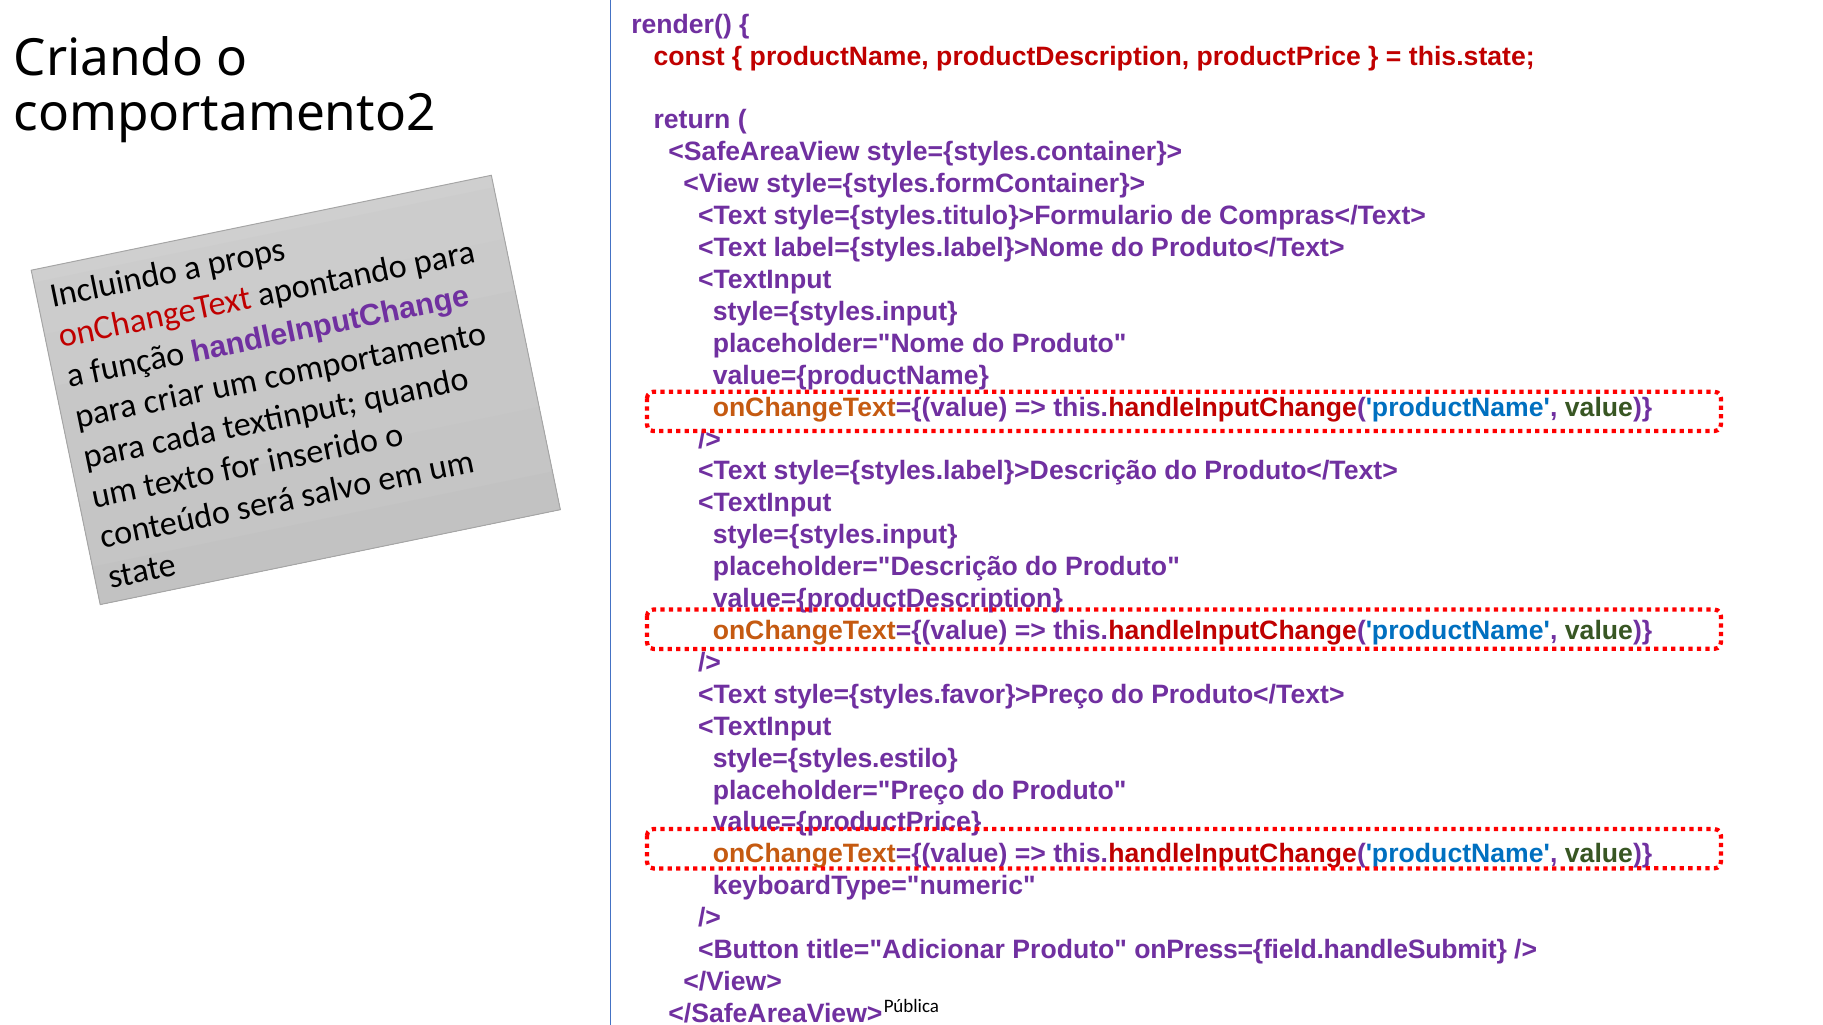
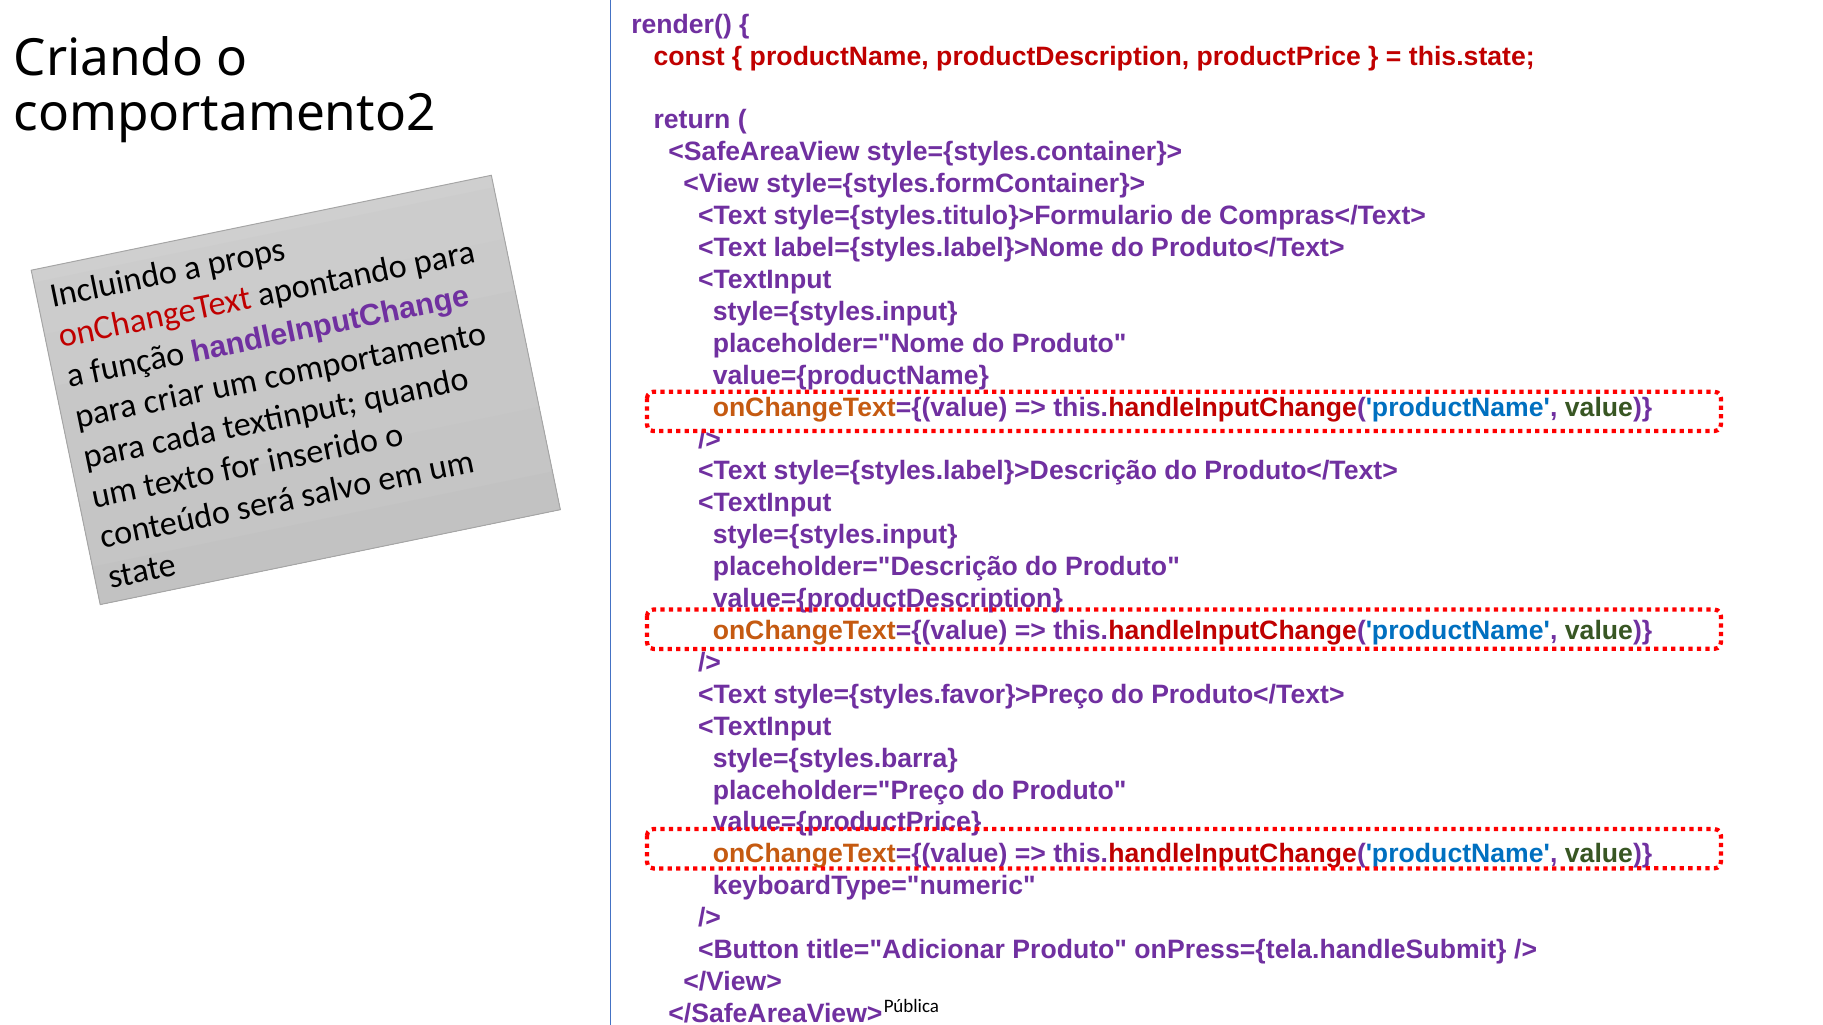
style={styles.estilo: style={styles.estilo -> style={styles.barra
onPress={field.handleSubmit: onPress={field.handleSubmit -> onPress={tela.handleSubmit
